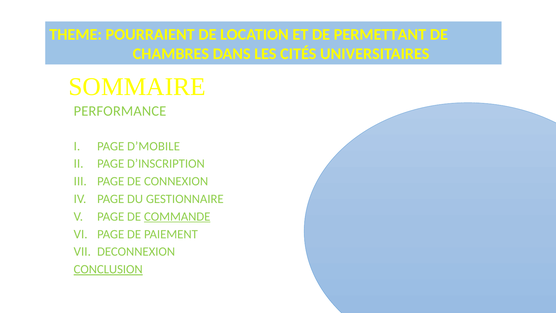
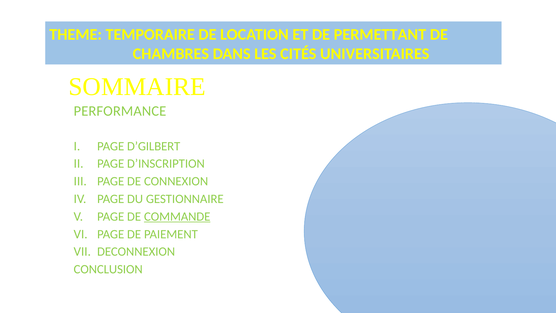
POURRAIENT: POURRAIENT -> TEMPORAIRE
D’MOBILE: D’MOBILE -> D’GILBERT
CONCLUSION underline: present -> none
